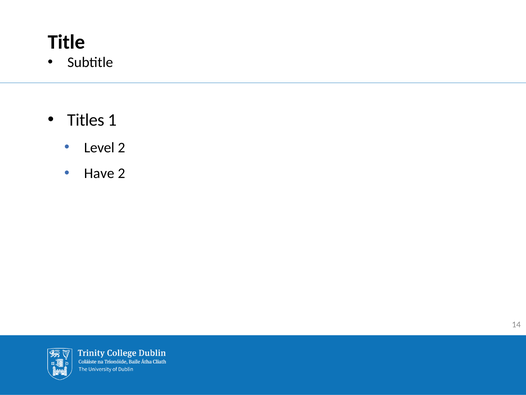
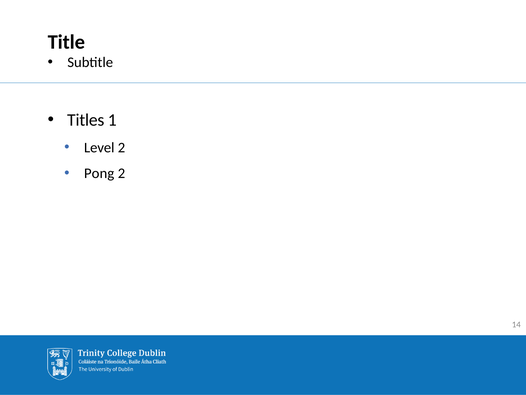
Have: Have -> Pong
